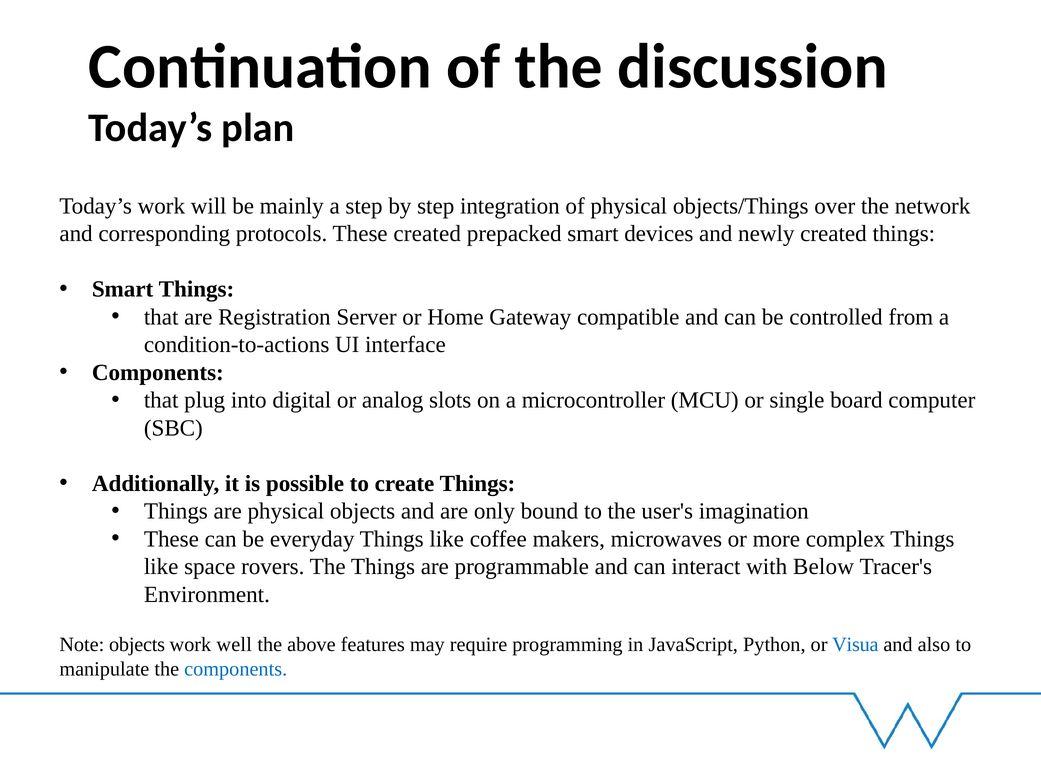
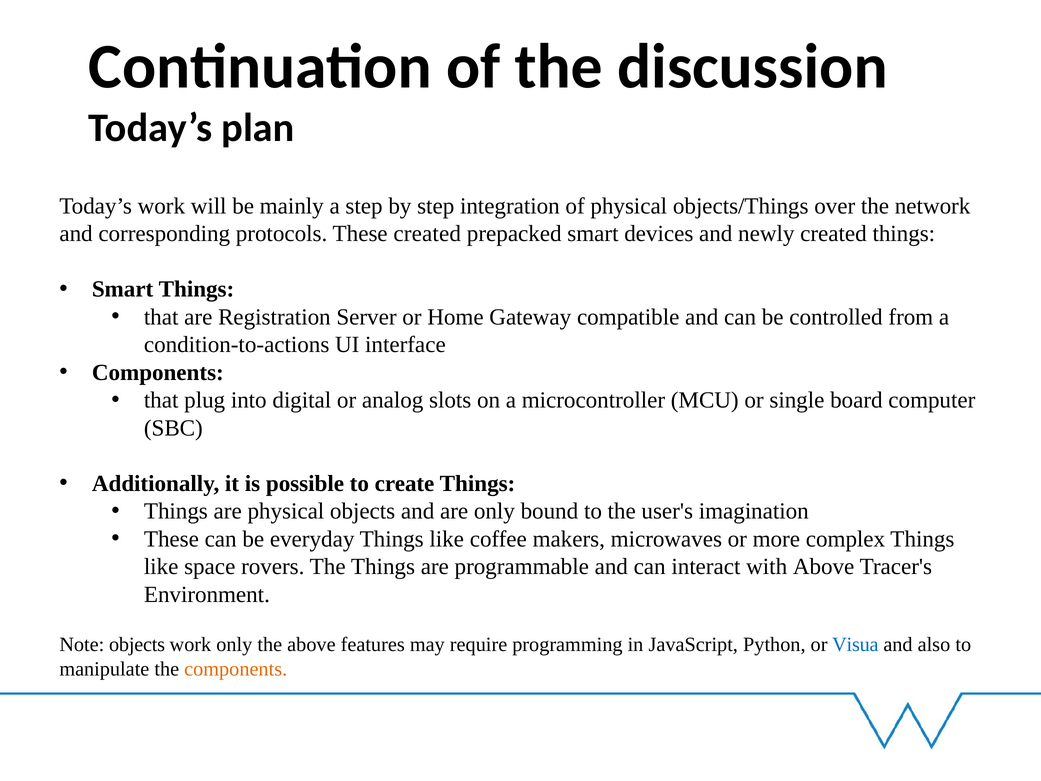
with Below: Below -> Above
work well: well -> only
components at (236, 669) colour: blue -> orange
